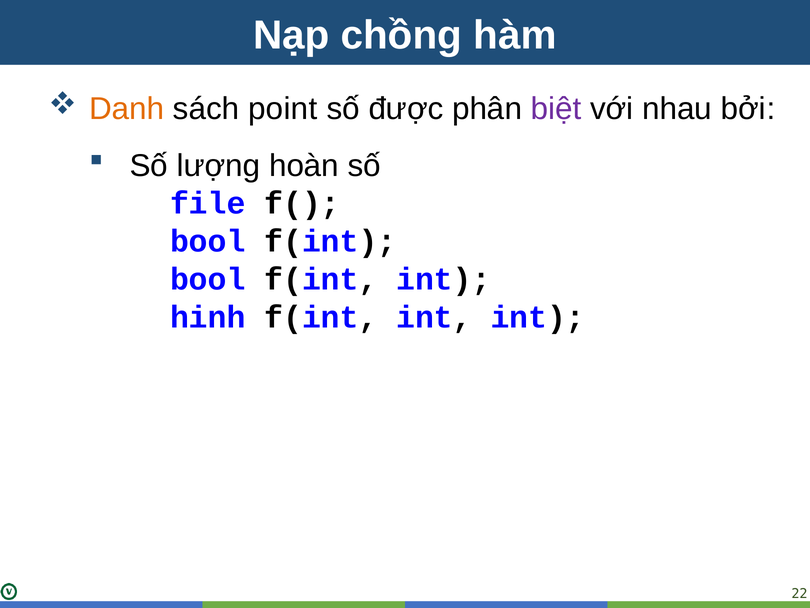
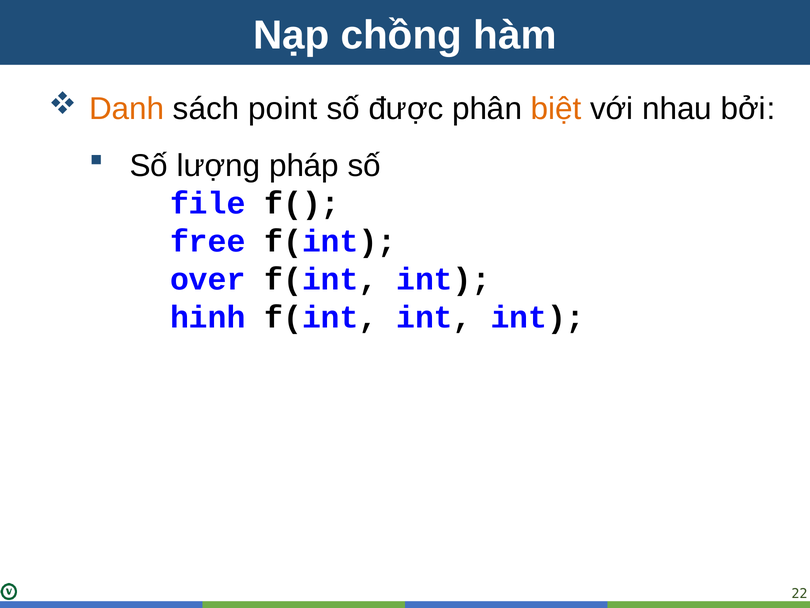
biệt colour: purple -> orange
hoàn: hoàn -> pháp
bool at (208, 241): bool -> free
bool at (208, 279): bool -> over
